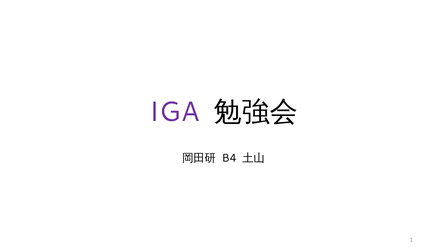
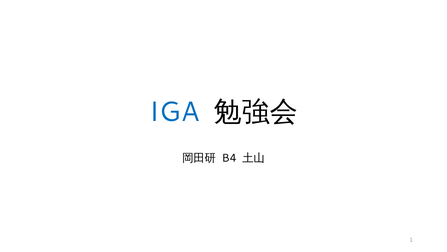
IGA colour: purple -> blue
